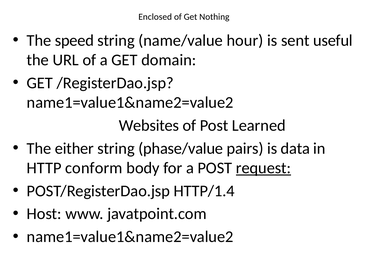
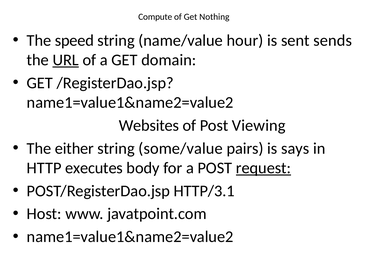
Enclosed: Enclosed -> Compute
useful: useful -> sends
URL underline: none -> present
Learned: Learned -> Viewing
phase/value: phase/value -> some/value
data: data -> says
conform: conform -> executes
HTTP/1.4: HTTP/1.4 -> HTTP/3.1
